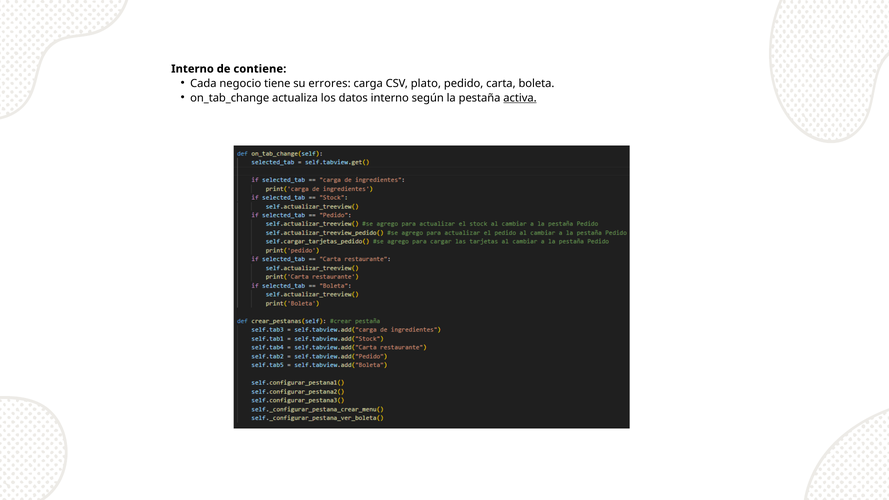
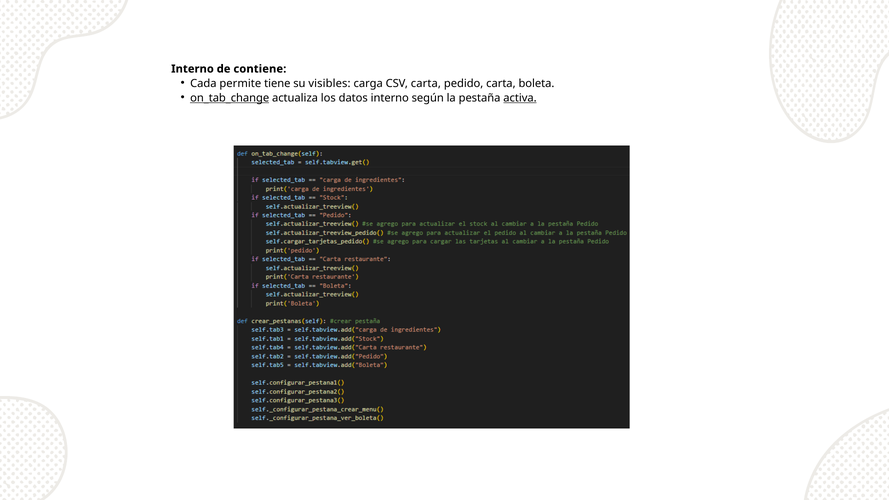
negocio: negocio -> permite
errores: errores -> visibles
CSV plato: plato -> carta
on_tab_change underline: none -> present
